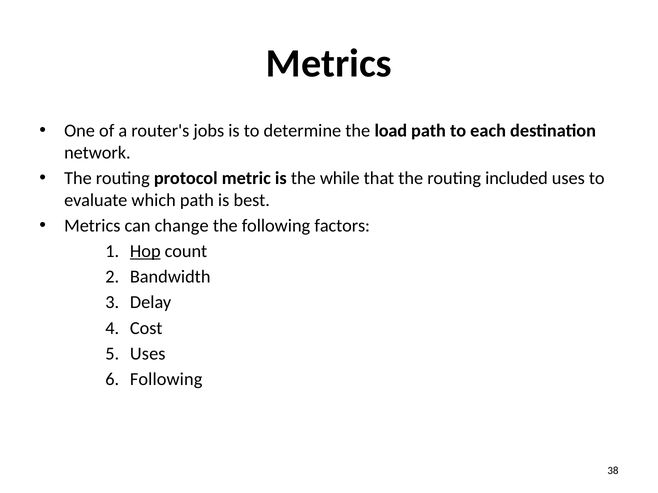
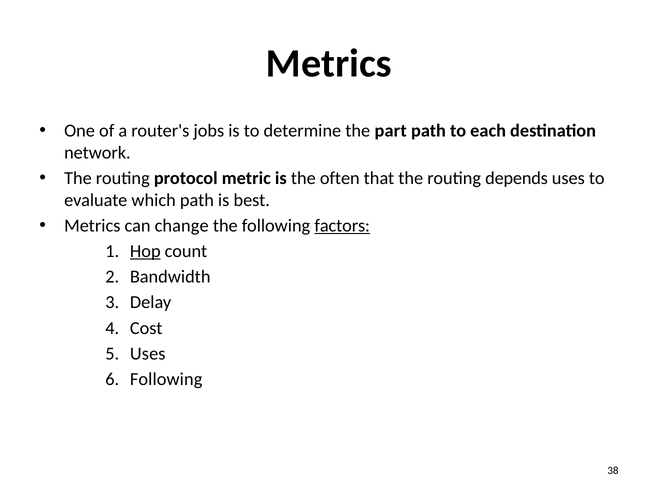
load: load -> part
while: while -> often
included: included -> depends
factors underline: none -> present
